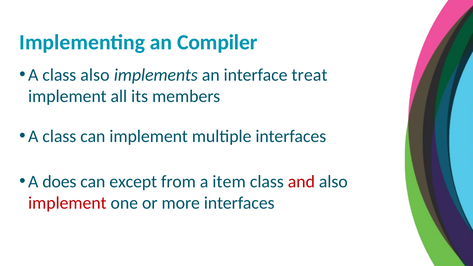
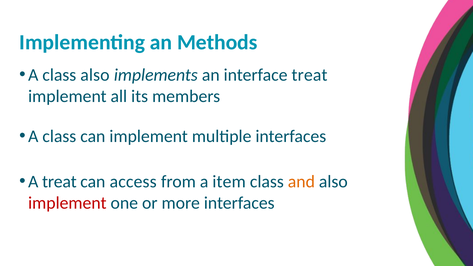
Compiler: Compiler -> Methods
A does: does -> treat
except: except -> access
and colour: red -> orange
